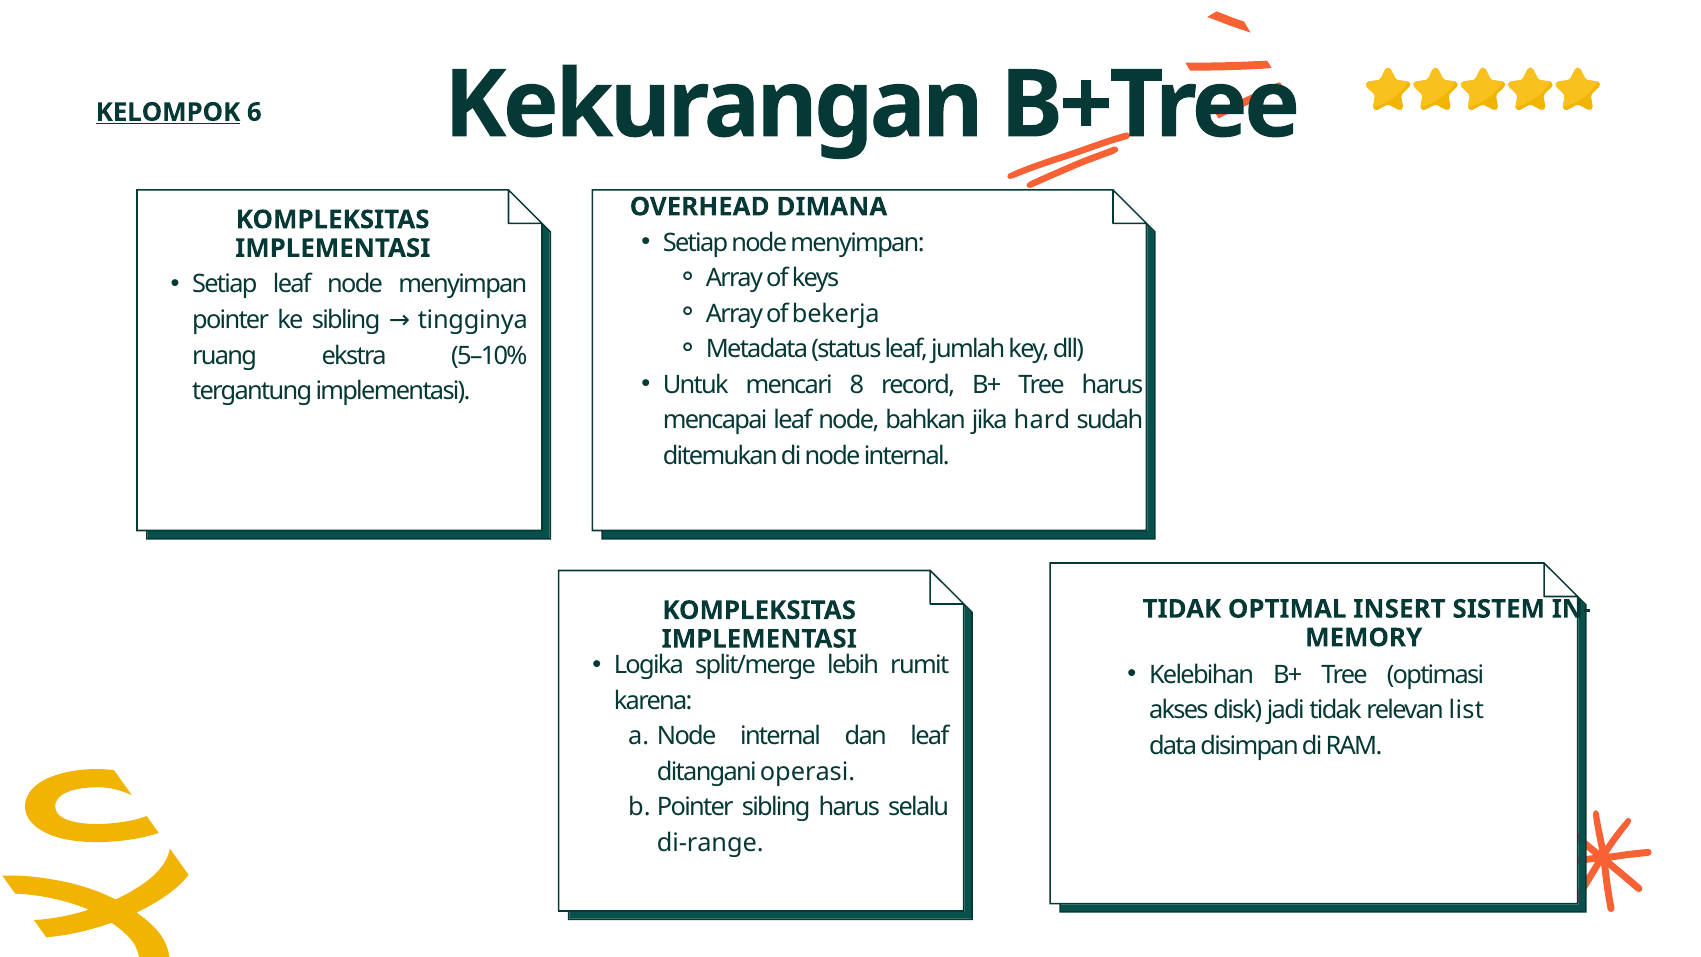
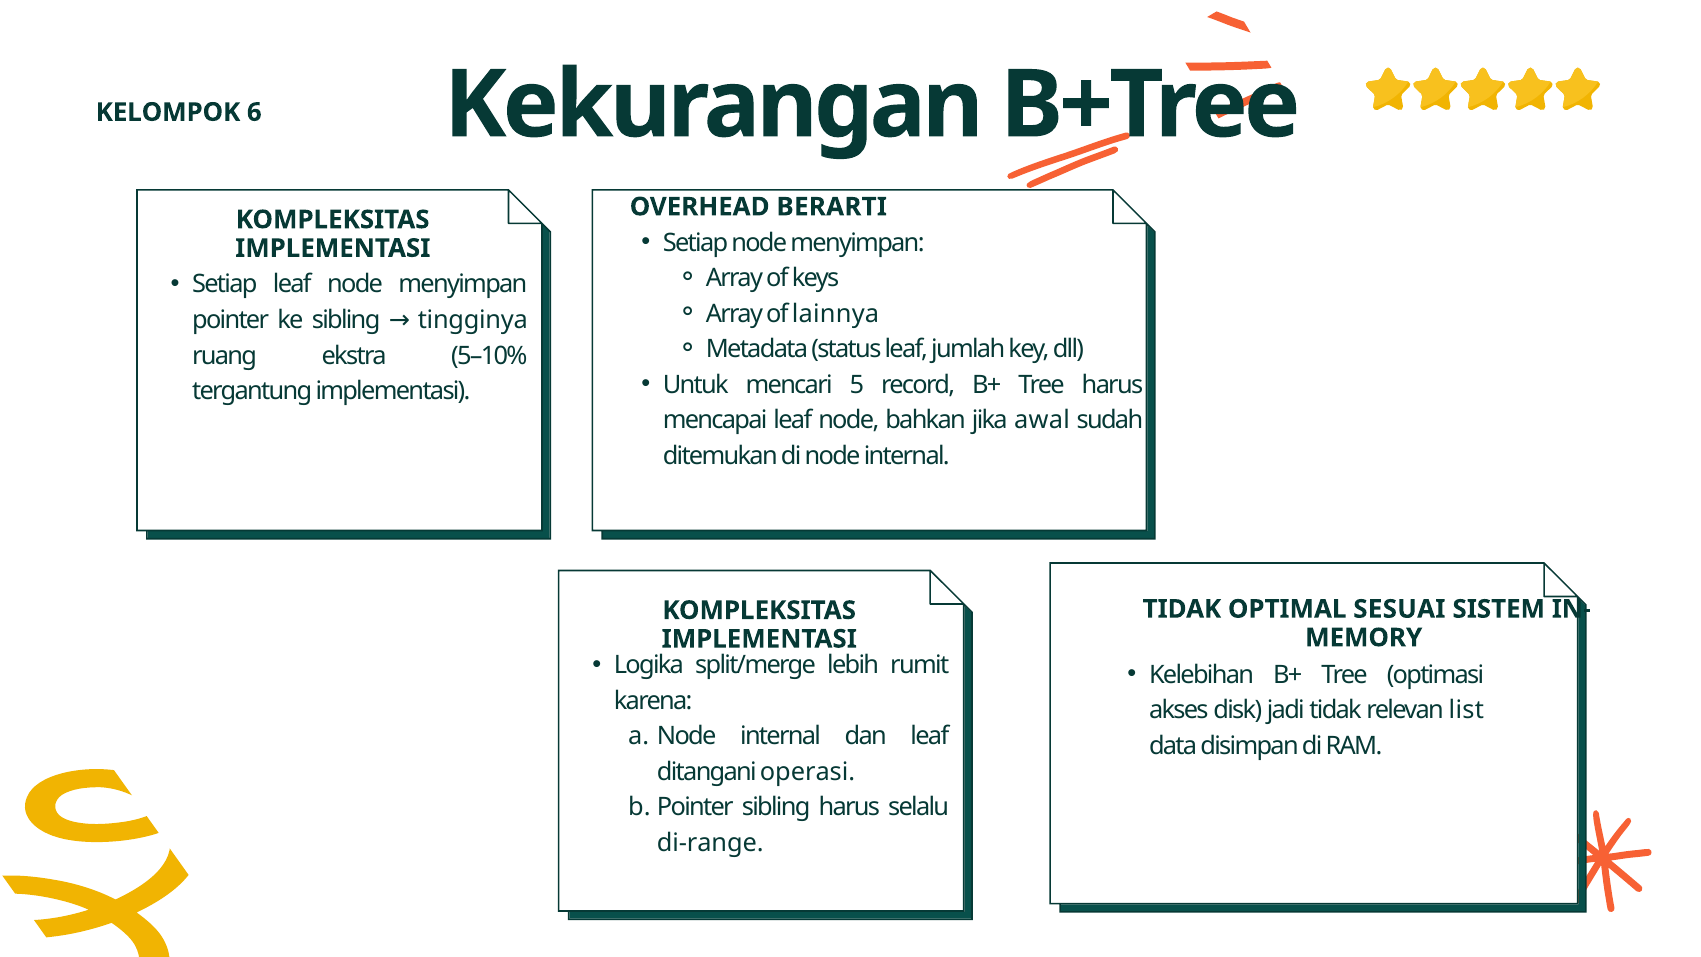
KELOMPOK underline: present -> none
DIMANA: DIMANA -> BERARTI
bekerja: bekerja -> lainnya
8: 8 -> 5
hard: hard -> awal
INSERT: INSERT -> SESUAI
